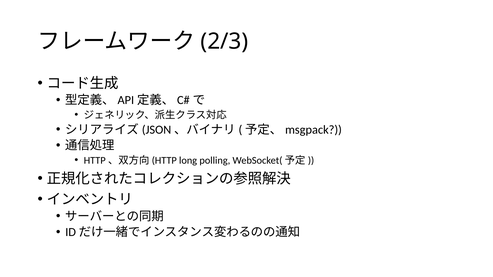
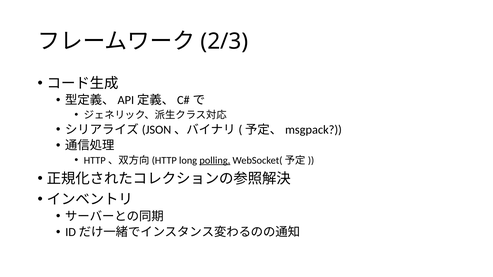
polling underline: none -> present
